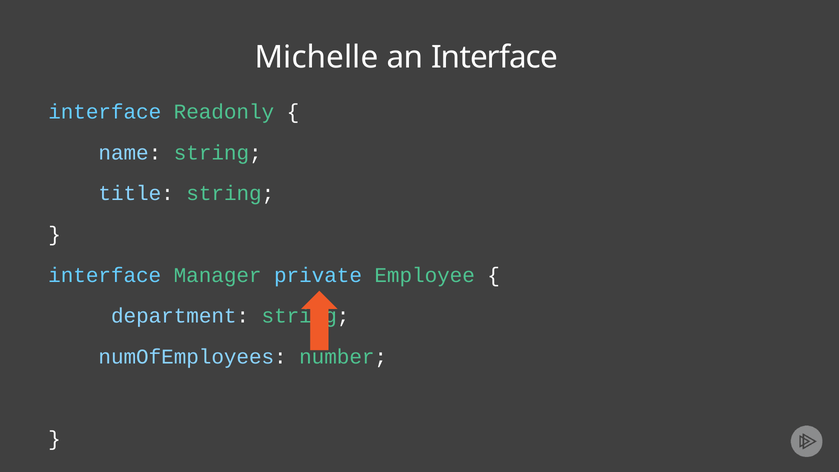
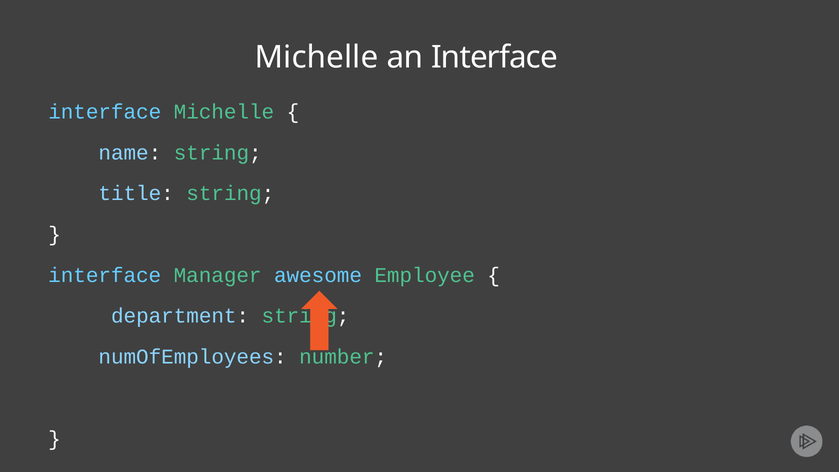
interface Readonly: Readonly -> Michelle
private: private -> awesome
